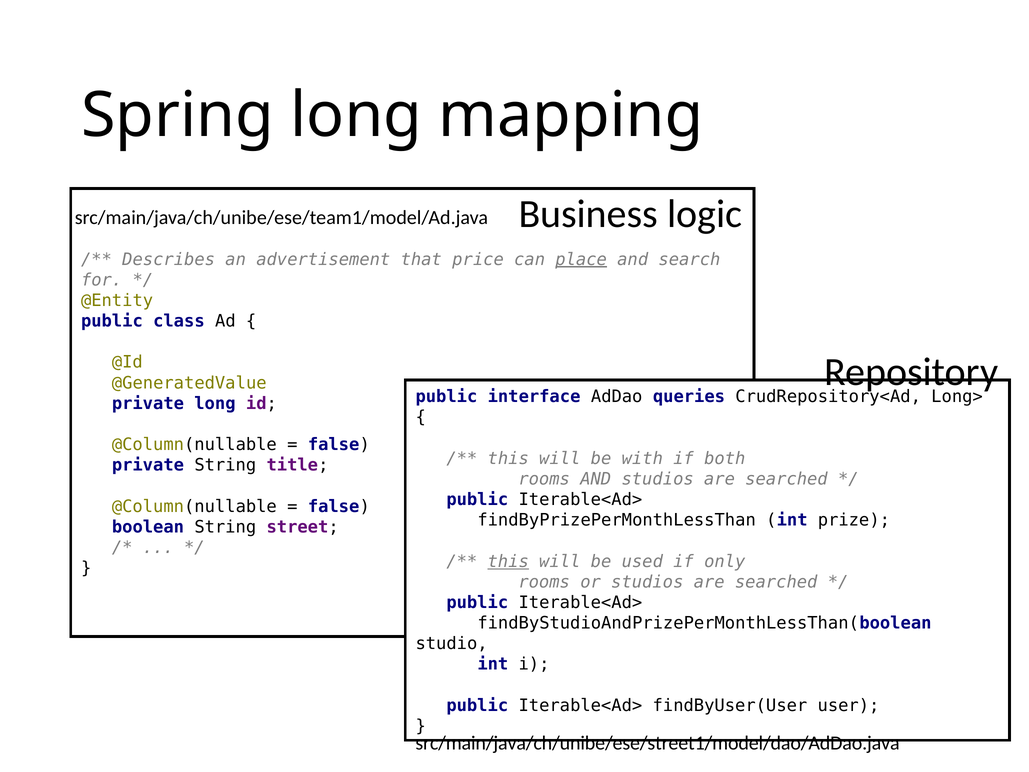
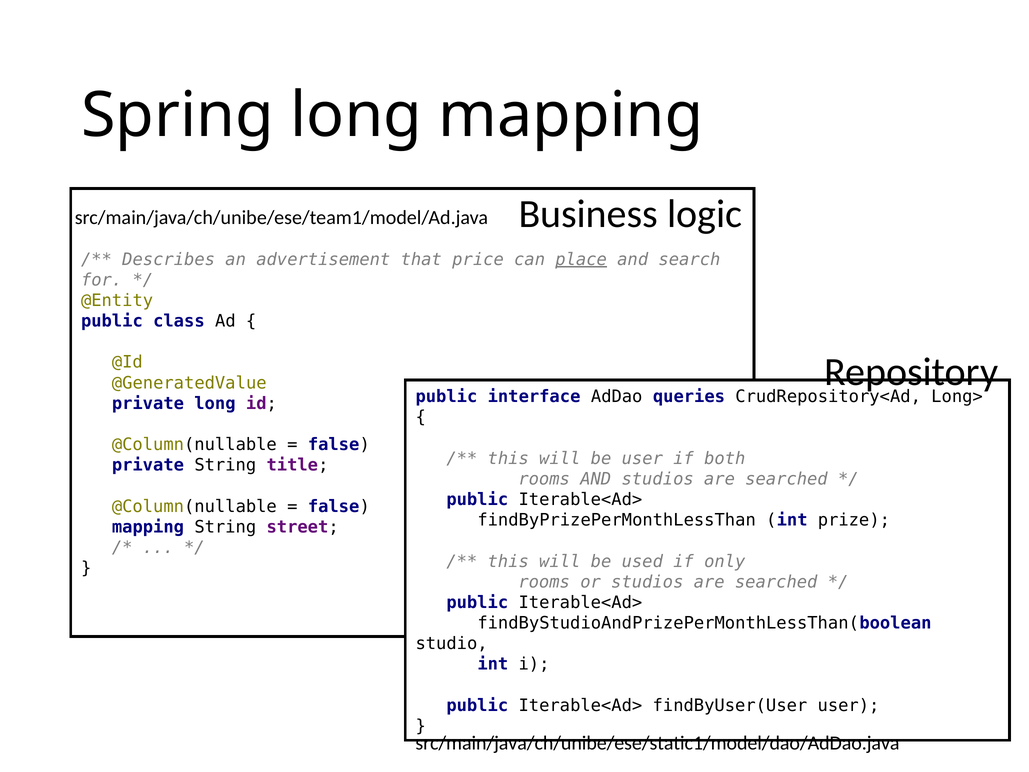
be with: with -> user
boolean at (148, 527): boolean -> mapping
this at (508, 561) underline: present -> none
src/main/java/ch/unibe/ese/street1/model/dao/AdDao.java: src/main/java/ch/unibe/ese/street1/model/dao/AdDao.java -> src/main/java/ch/unibe/ese/static1/model/dao/AdDao.java
